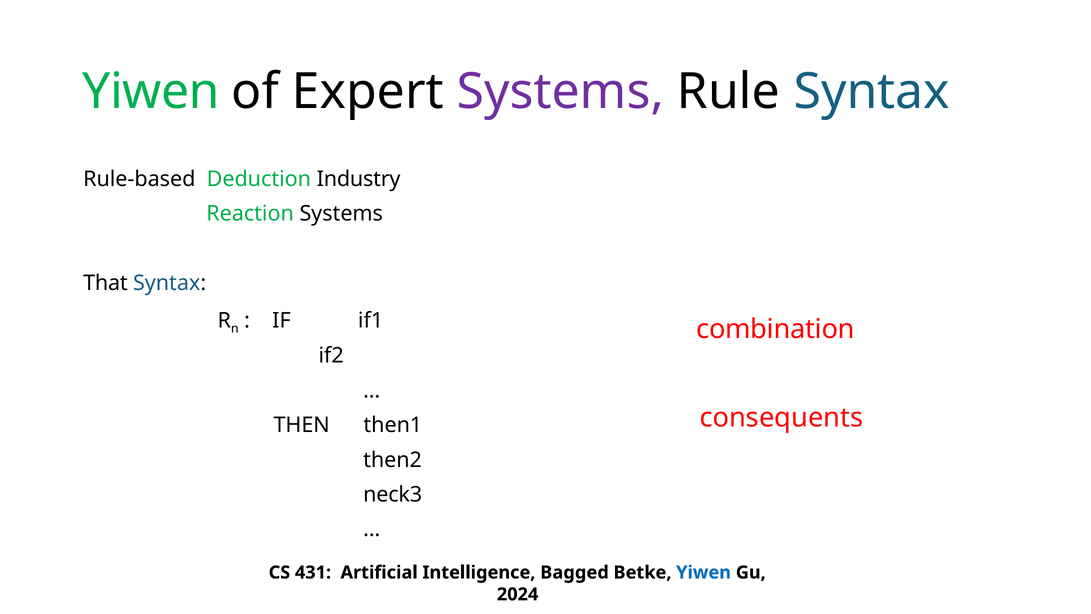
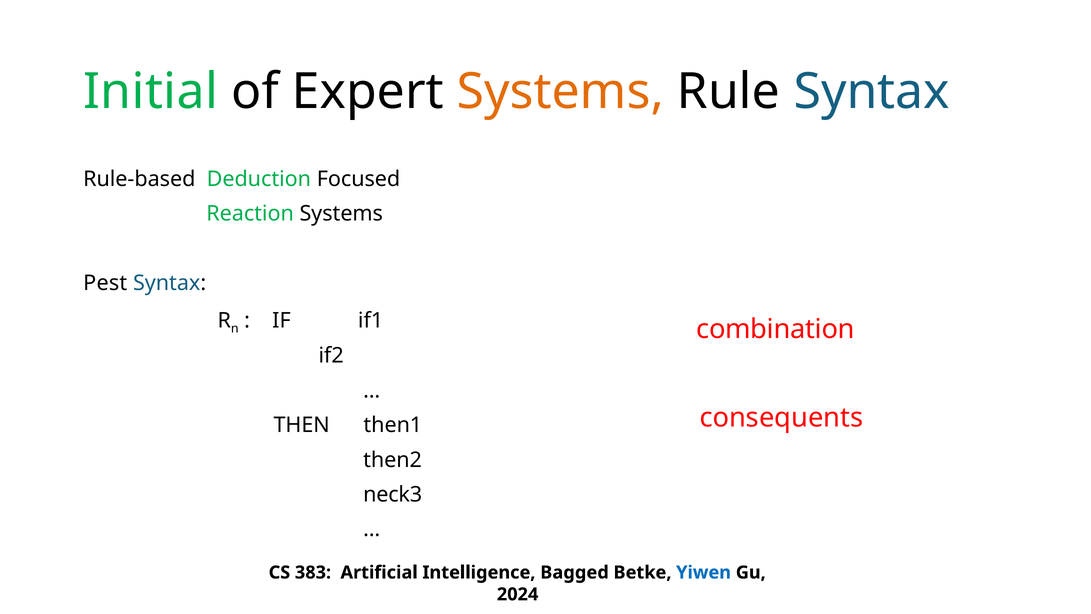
Yiwen at (151, 92): Yiwen -> Initial
Systems at (560, 92) colour: purple -> orange
Industry: Industry -> Focused
That: That -> Pest
431: 431 -> 383
